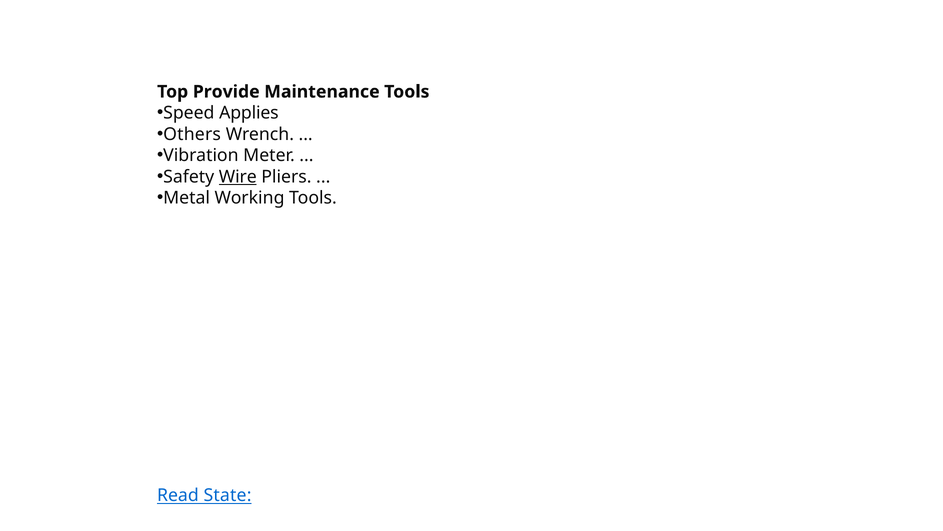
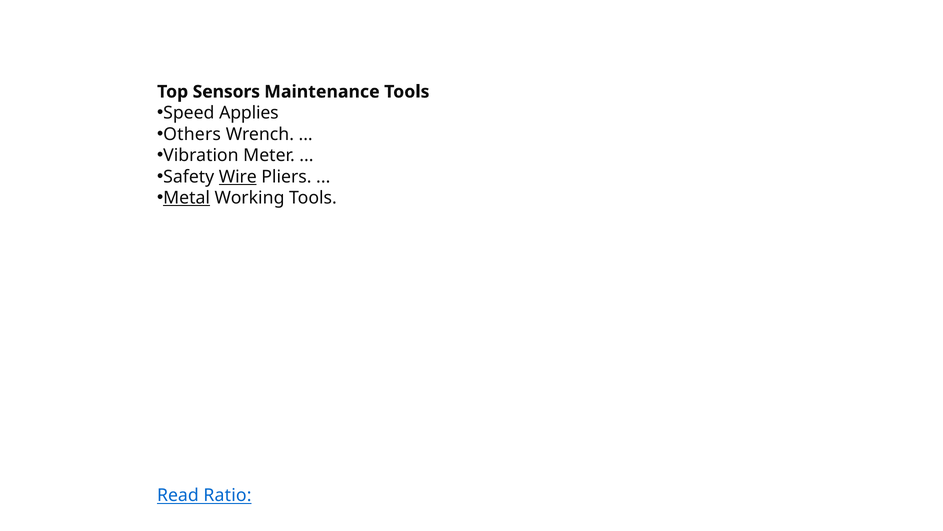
Provide: Provide -> Sensors
Metal underline: none -> present
State: State -> Ratio
